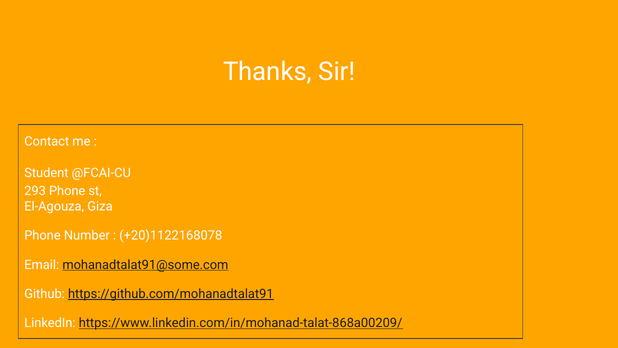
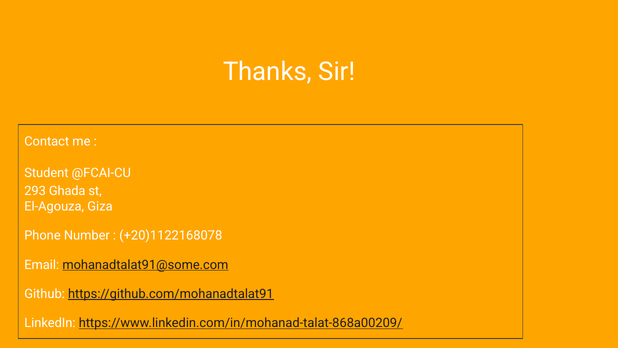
293 Phone: Phone -> Ghada
